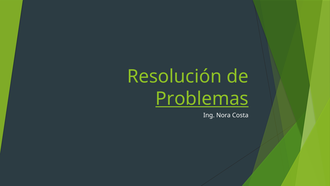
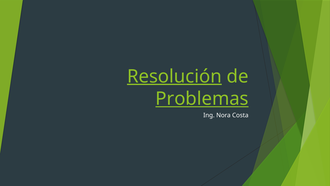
Resolución underline: none -> present
